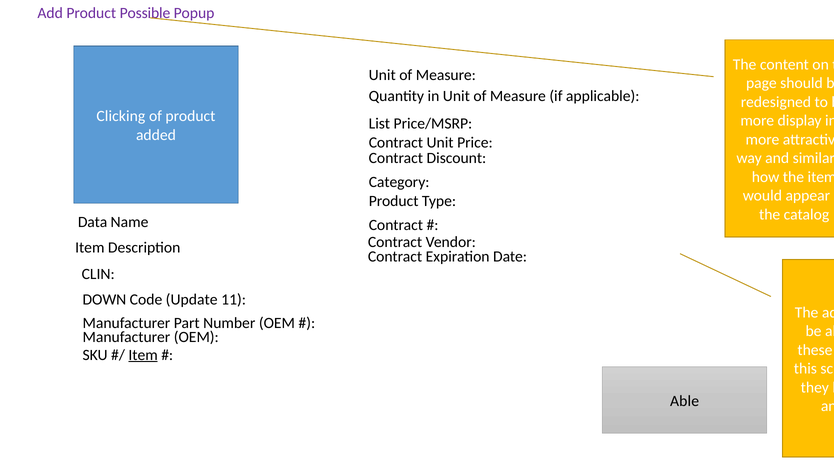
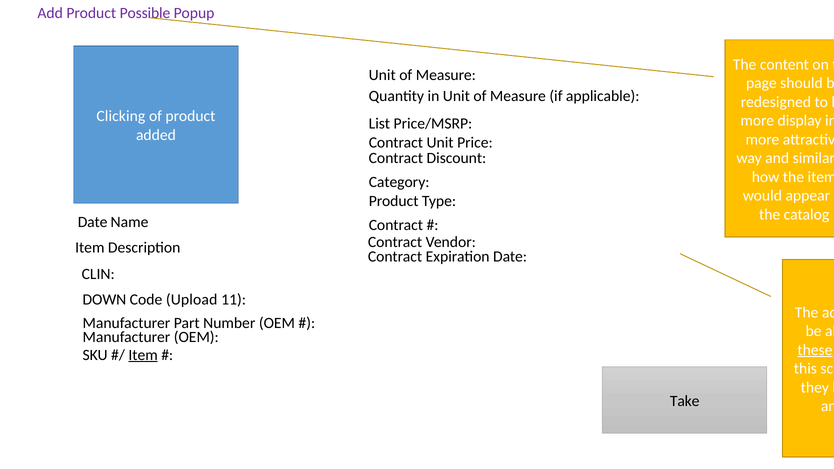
Data at (93, 222): Data -> Date
Update: Update -> Upload
these underline: none -> present
Able at (685, 401): Able -> Take
